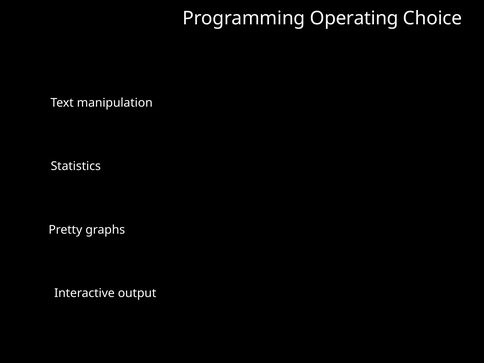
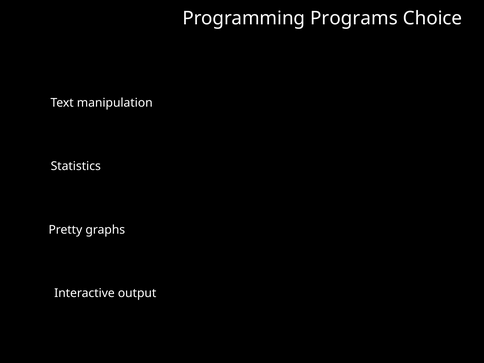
Operating: Operating -> Programs
